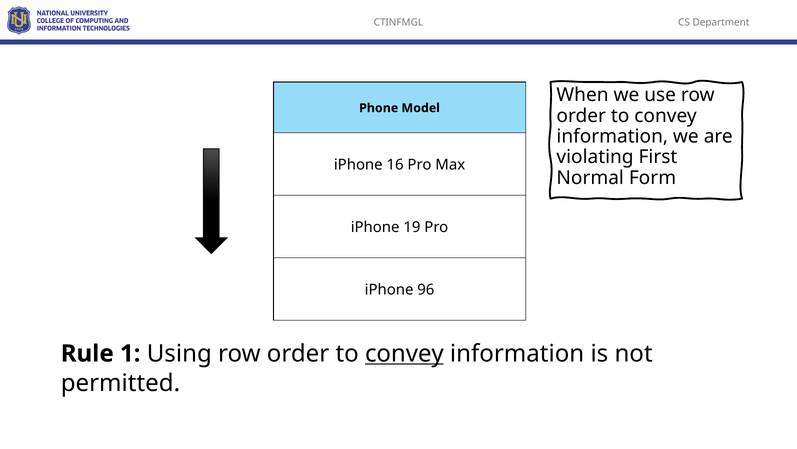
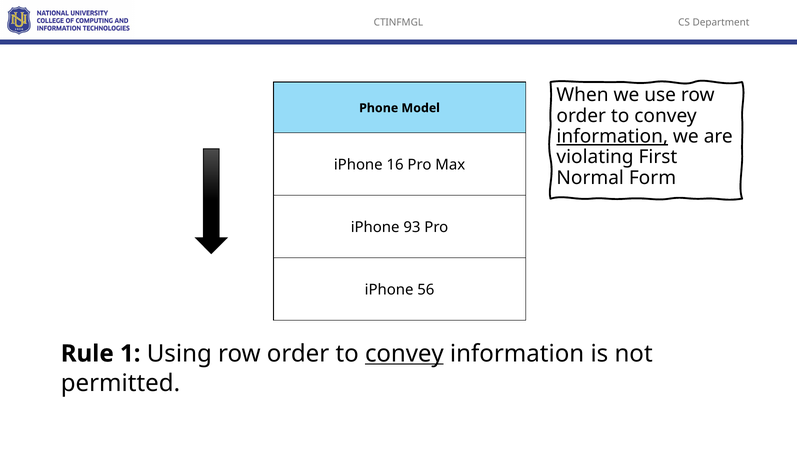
information at (612, 136) underline: none -> present
19: 19 -> 93
96: 96 -> 56
